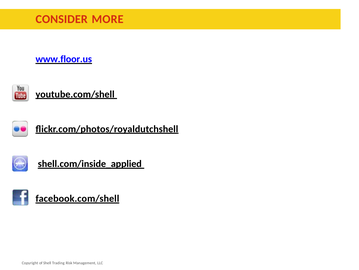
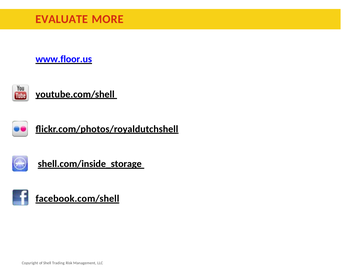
CONSIDER: CONSIDER -> EVALUATE
shell.com/inside_applied: shell.com/inside_applied -> shell.com/inside_storage
